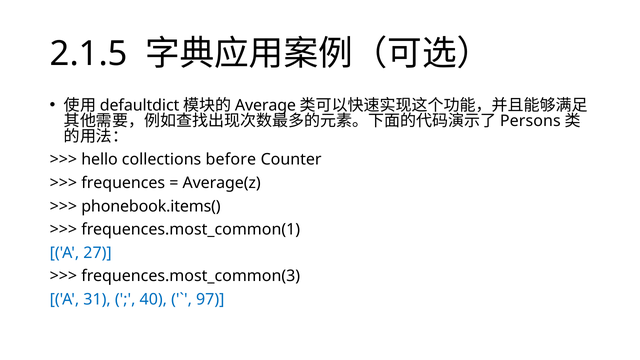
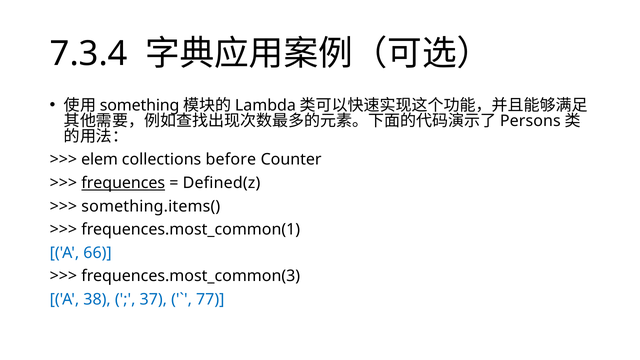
2.1.5: 2.1.5 -> 7.3.4
defaultdict: defaultdict -> something
Average: Average -> Lambda
hello: hello -> elem
frequences underline: none -> present
Average(z: Average(z -> Defined(z
phonebook.items(: phonebook.items( -> something.items(
27: 27 -> 66
31: 31 -> 38
40: 40 -> 37
97: 97 -> 77
